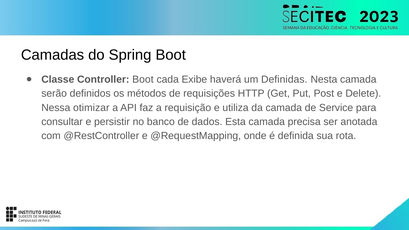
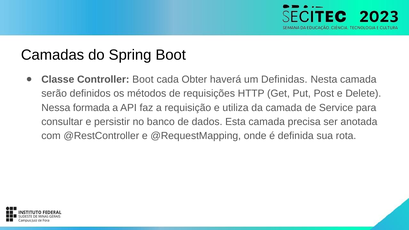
Exibe: Exibe -> Obter
otimizar: otimizar -> formada
